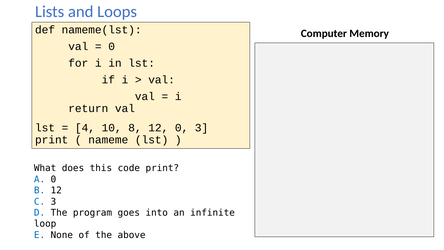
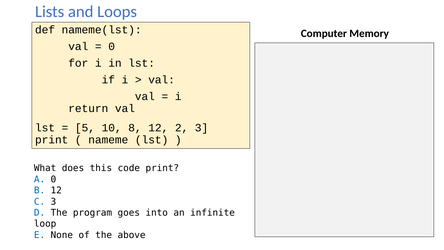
4: 4 -> 5
12 0: 0 -> 2
